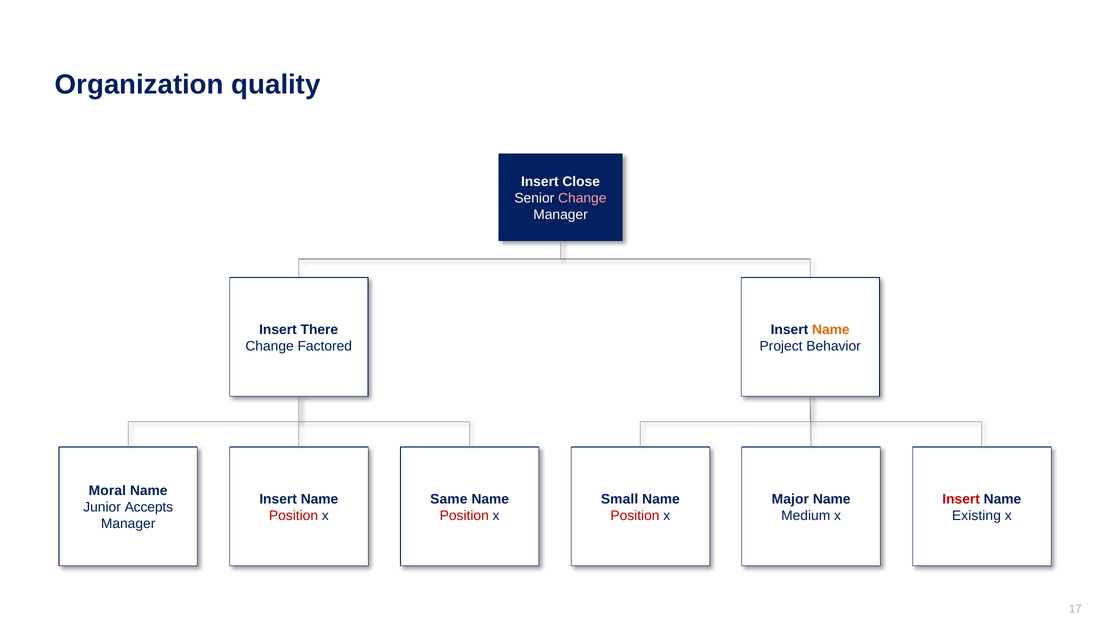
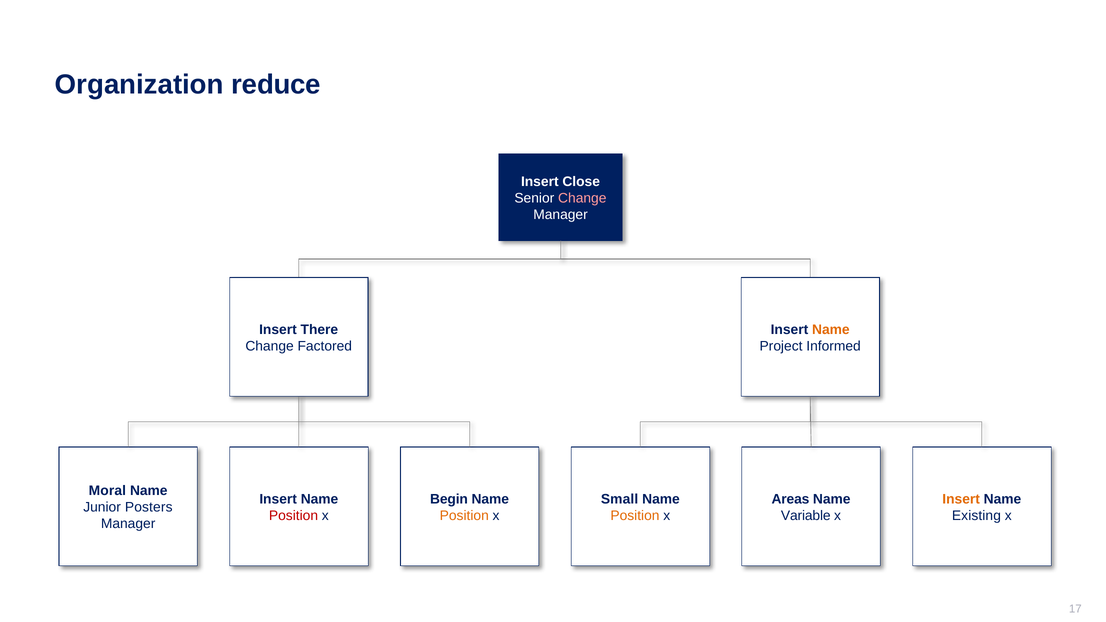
quality: quality -> reduce
Behavior: Behavior -> Informed
Same: Same -> Begin
Major: Major -> Areas
Insert at (961, 499) colour: red -> orange
Accepts: Accepts -> Posters
Position at (464, 516) colour: red -> orange
Position at (635, 516) colour: red -> orange
Medium: Medium -> Variable
